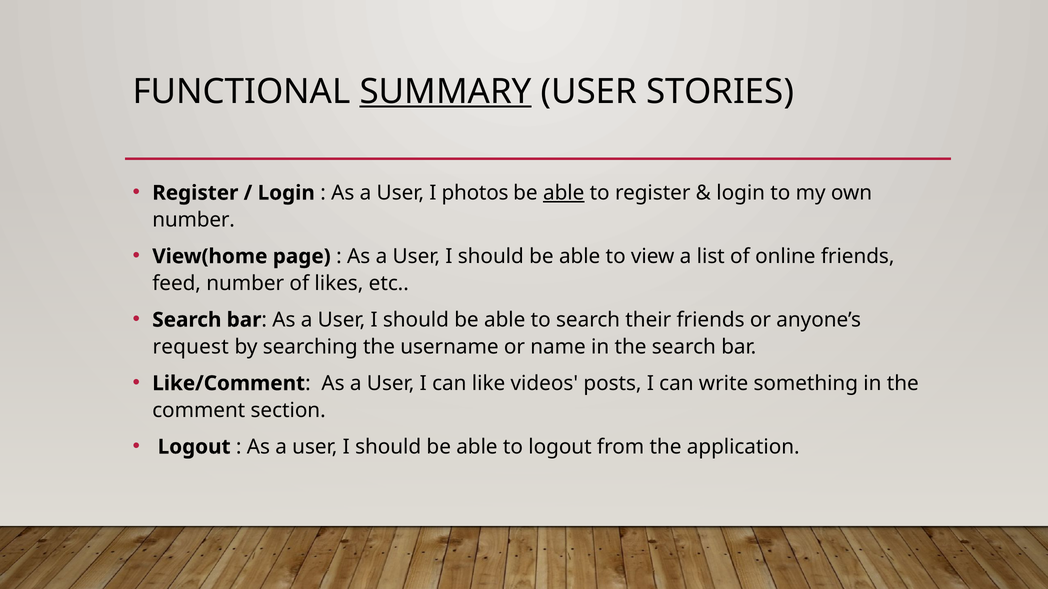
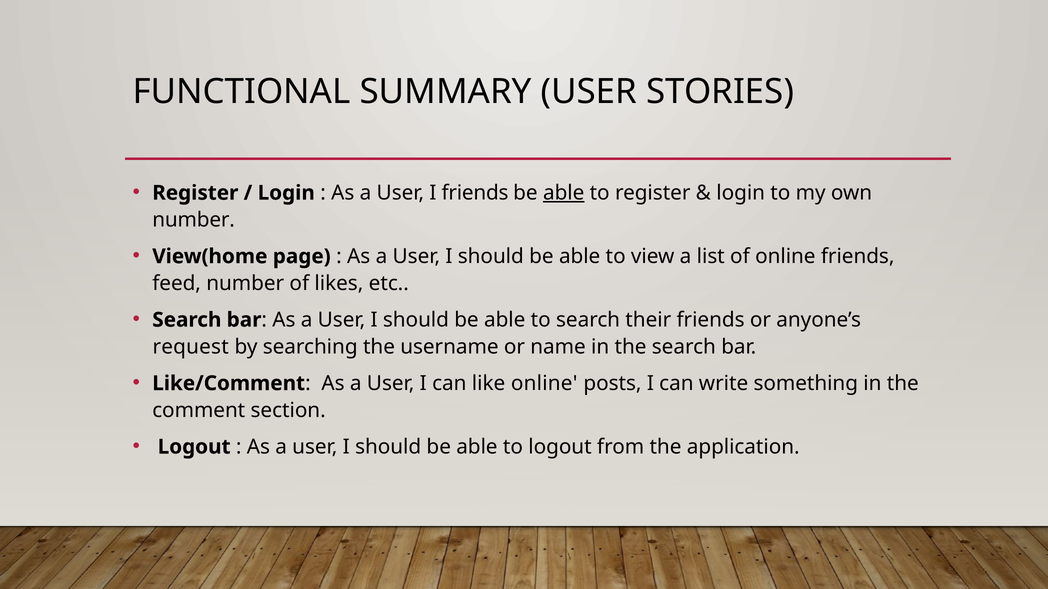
SUMMARY underline: present -> none
I photos: photos -> friends
like videos: videos -> online
